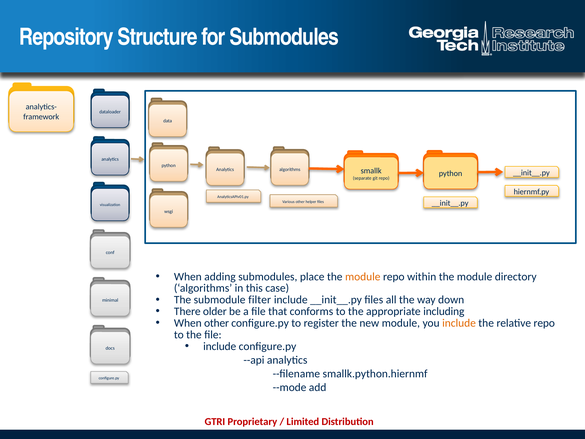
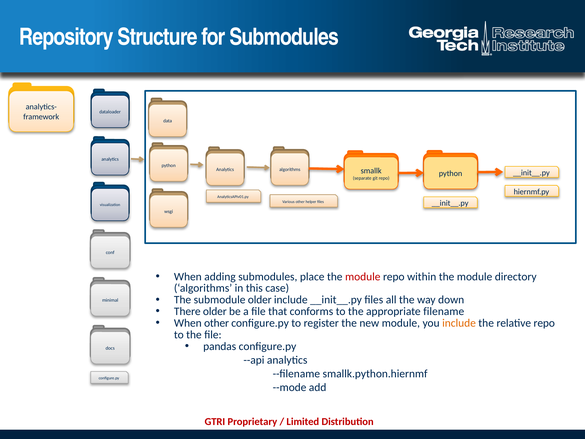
module at (363, 276) colour: orange -> red
submodule filter: filter -> older
including: including -> filename
include at (220, 346): include -> pandas
